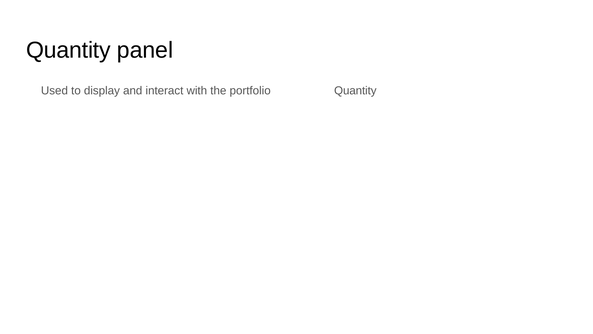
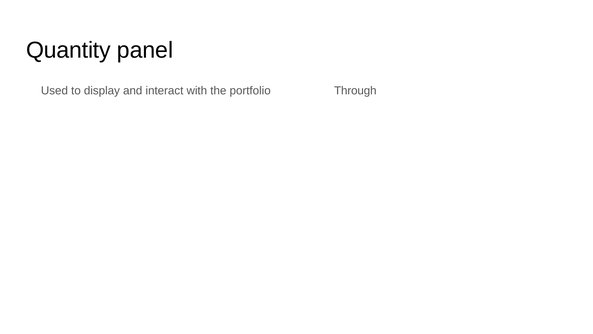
portfolio Quantity: Quantity -> Through
